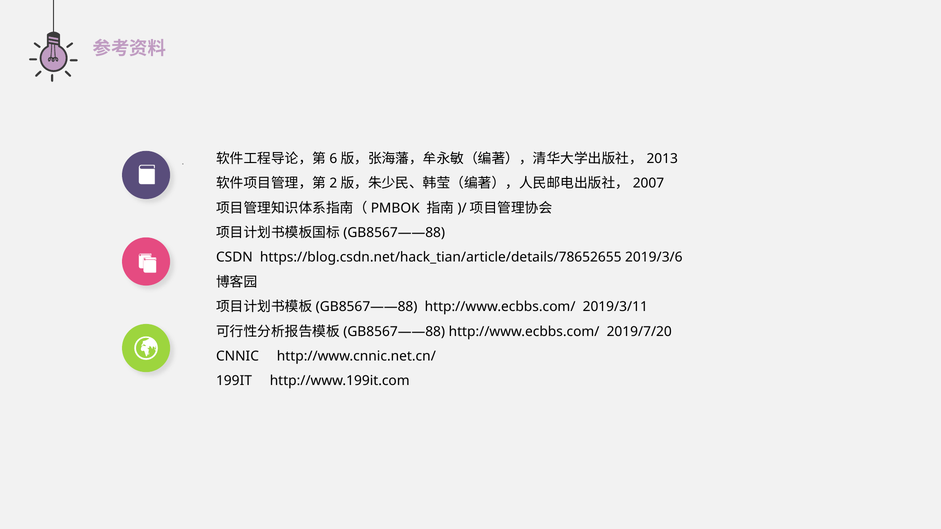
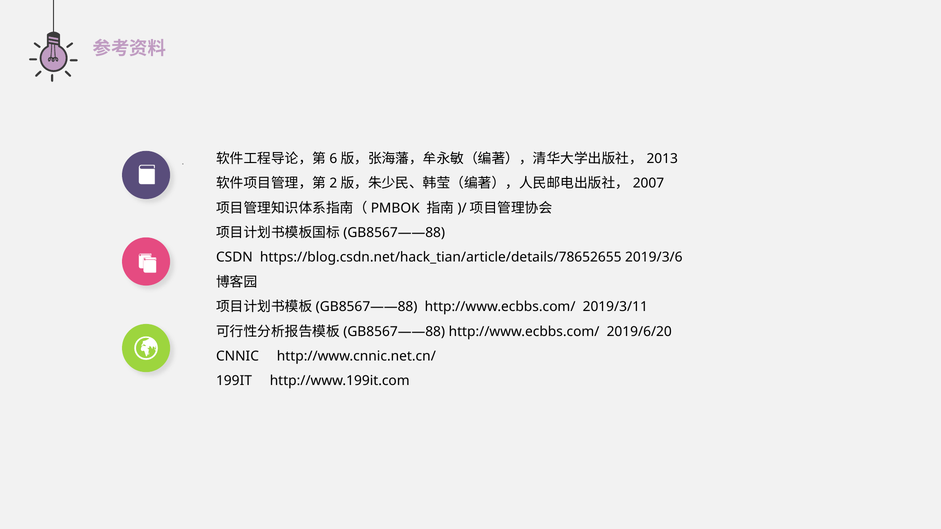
2019/7/20: 2019/7/20 -> 2019/6/20
